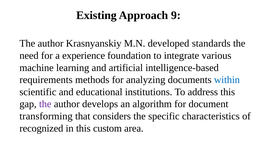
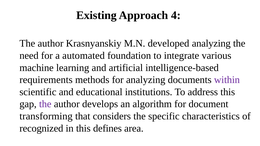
9: 9 -> 4
developed standards: standards -> analyzing
experience: experience -> automated
within colour: blue -> purple
custom: custom -> defines
